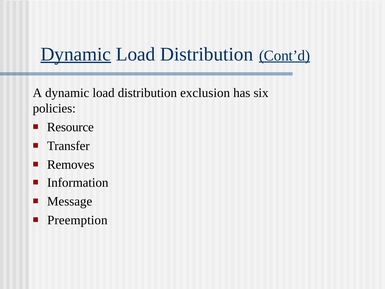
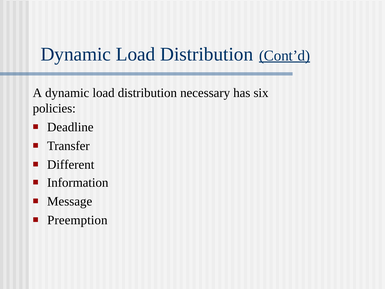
Dynamic at (76, 54) underline: present -> none
exclusion: exclusion -> necessary
Resource: Resource -> Deadline
Removes: Removes -> Different
